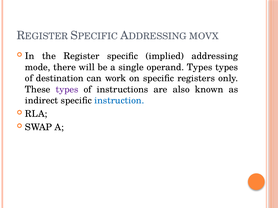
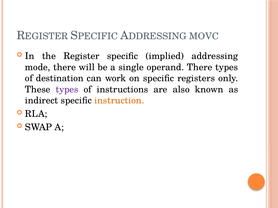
MOVX: MOVX -> MOVC
operand Types: Types -> There
instruction colour: blue -> orange
